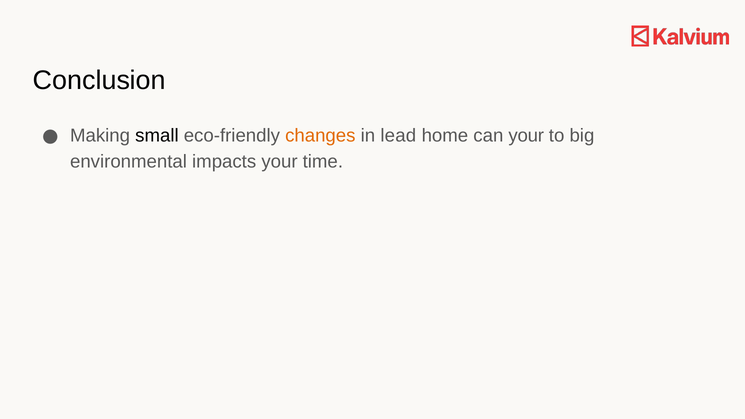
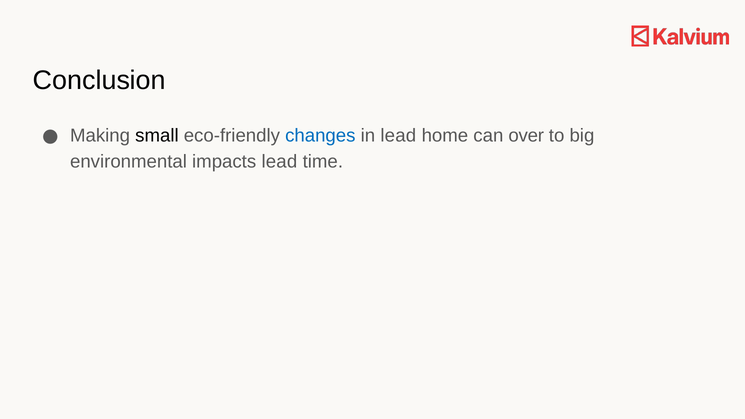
changes colour: orange -> blue
can your: your -> over
impacts your: your -> lead
